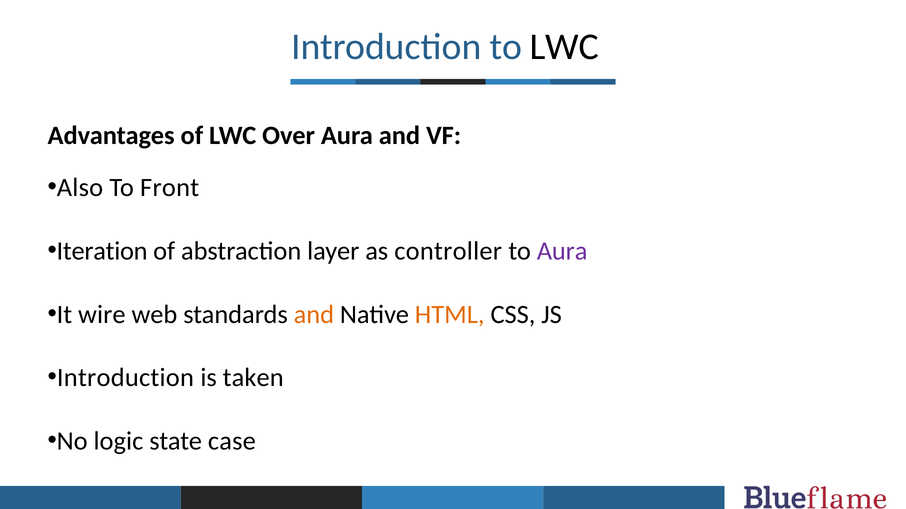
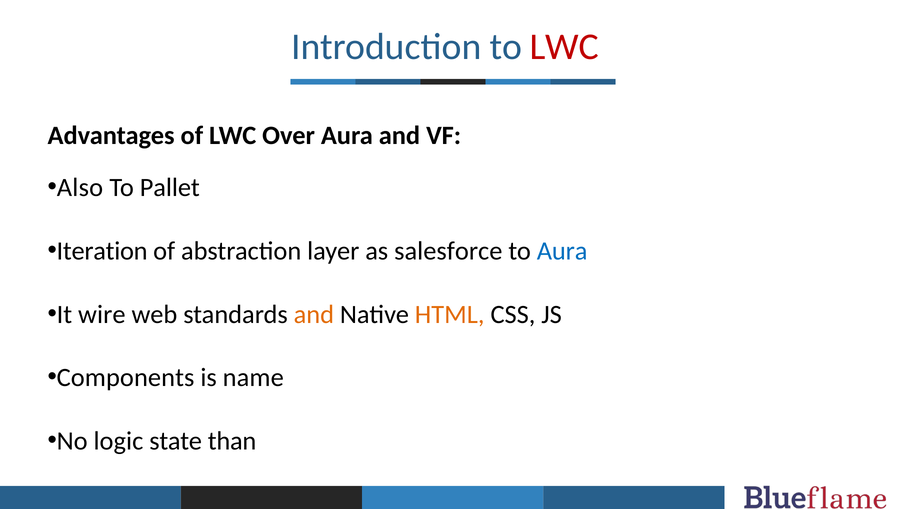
LWC at (564, 47) colour: black -> red
Front: Front -> Pallet
controller: controller -> salesforce
Aura at (562, 251) colour: purple -> blue
Introduction at (125, 378): Introduction -> Components
taken: taken -> name
case: case -> than
